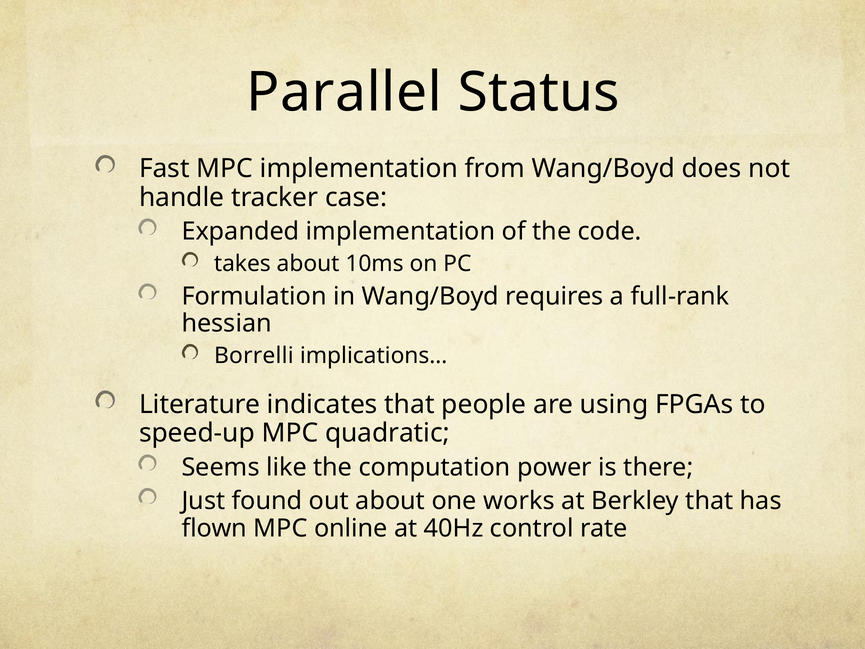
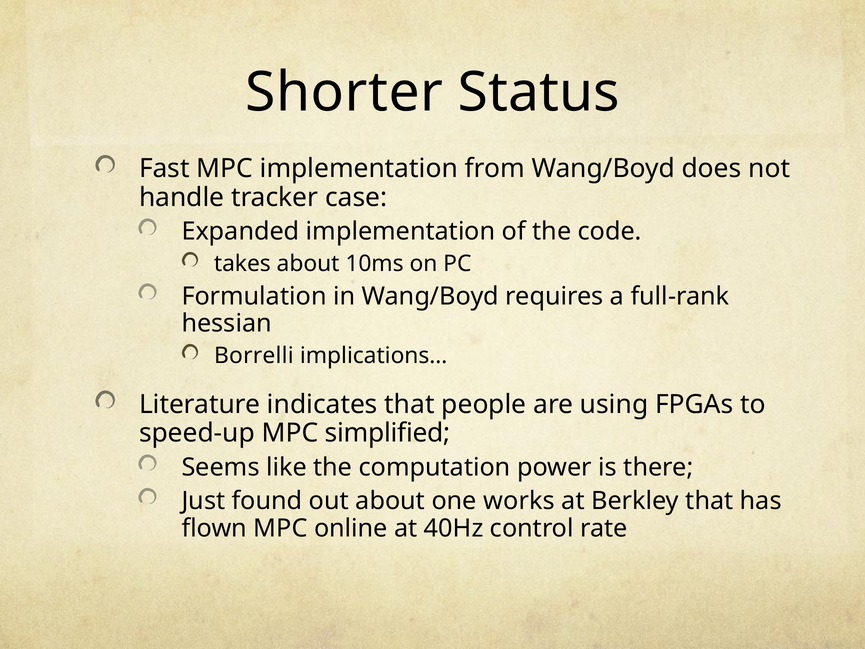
Parallel: Parallel -> Shorter
quadratic: quadratic -> simplified
